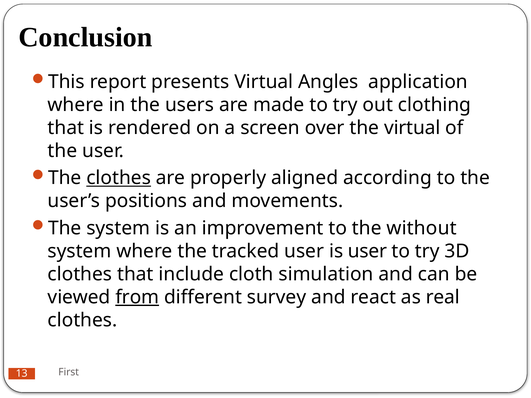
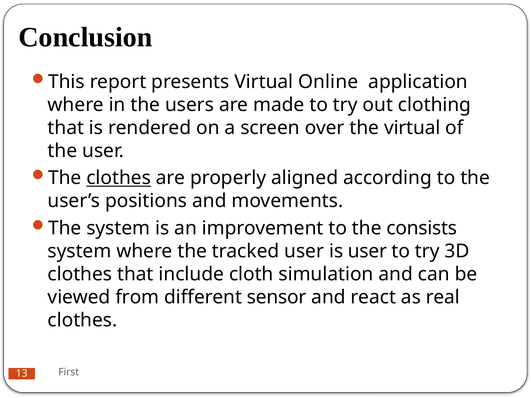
Angles: Angles -> Online
without: without -> consists
from underline: present -> none
survey: survey -> sensor
